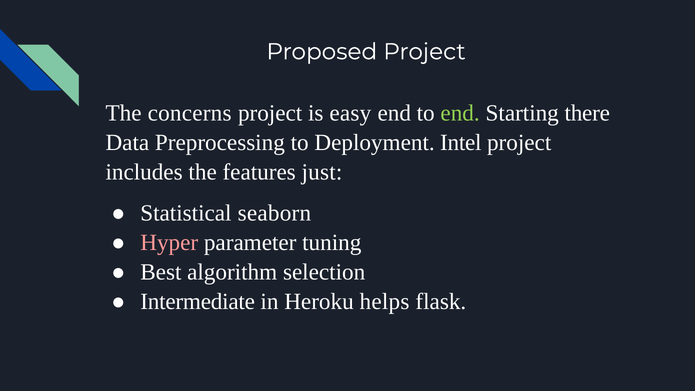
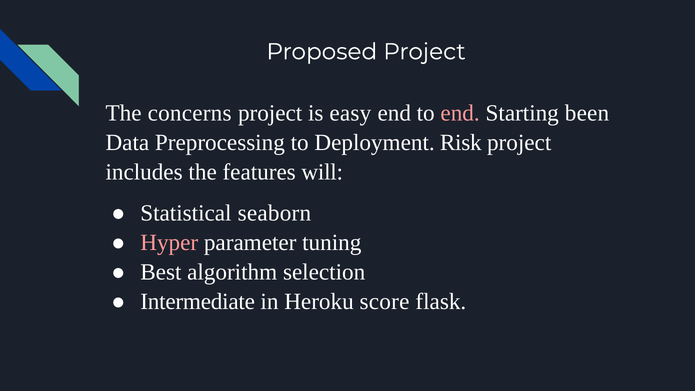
end at (460, 113) colour: light green -> pink
there: there -> been
Intel: Intel -> Risk
just: just -> will
helps: helps -> score
